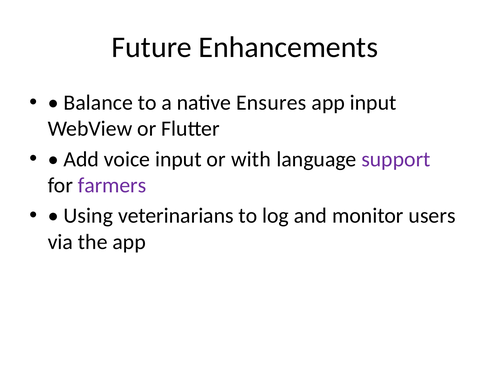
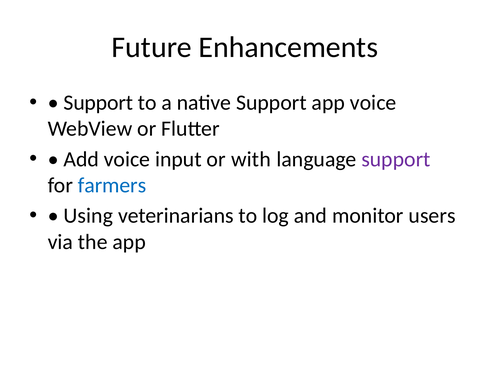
Balance at (98, 103): Balance -> Support
native Ensures: Ensures -> Support
app input: input -> voice
farmers colour: purple -> blue
